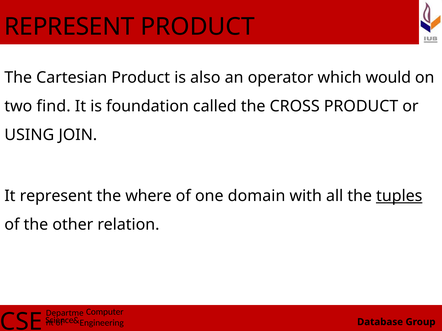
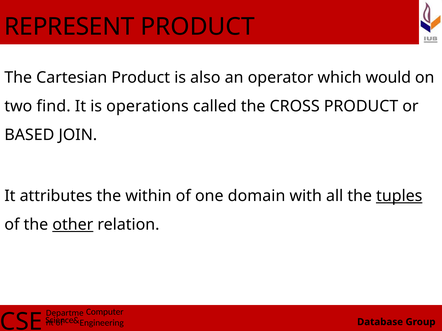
foundation: foundation -> operations
USING: USING -> BASED
It represent: represent -> attributes
where: where -> within
other underline: none -> present
